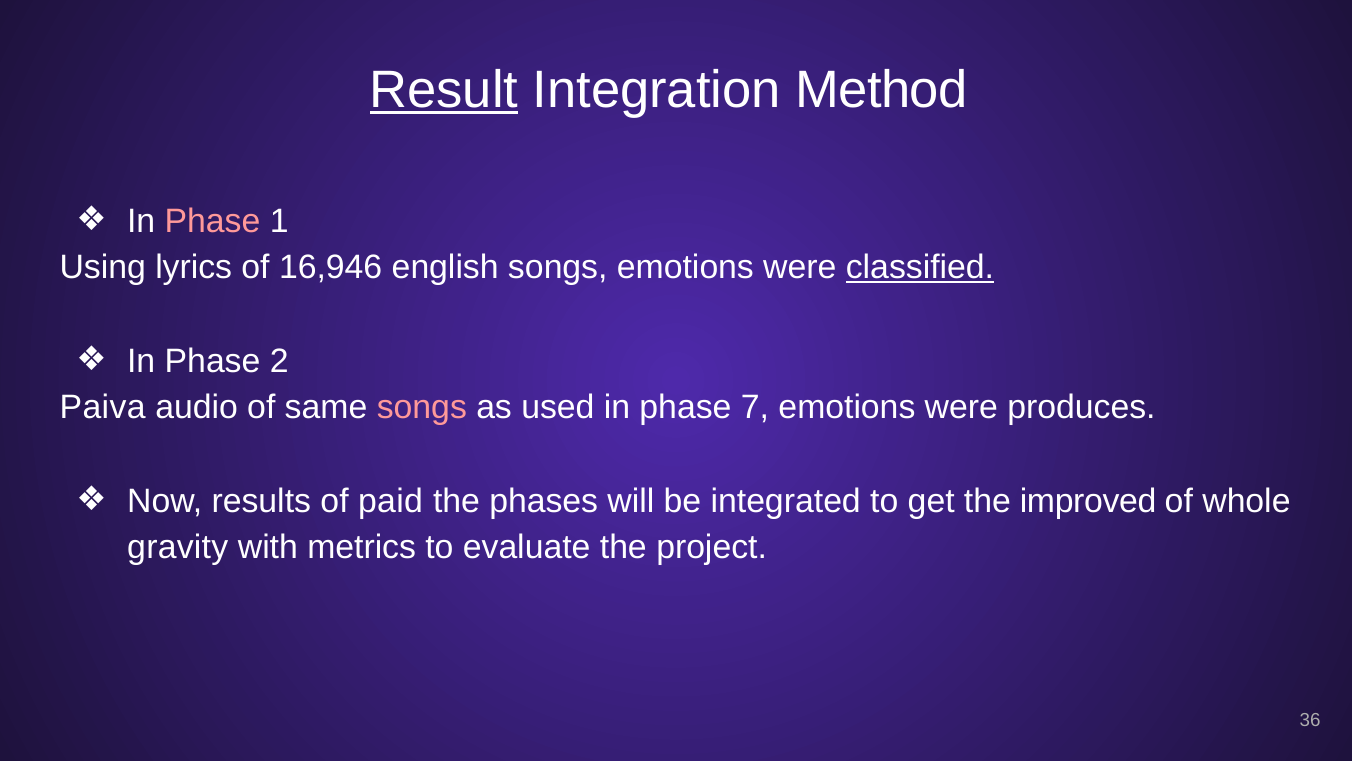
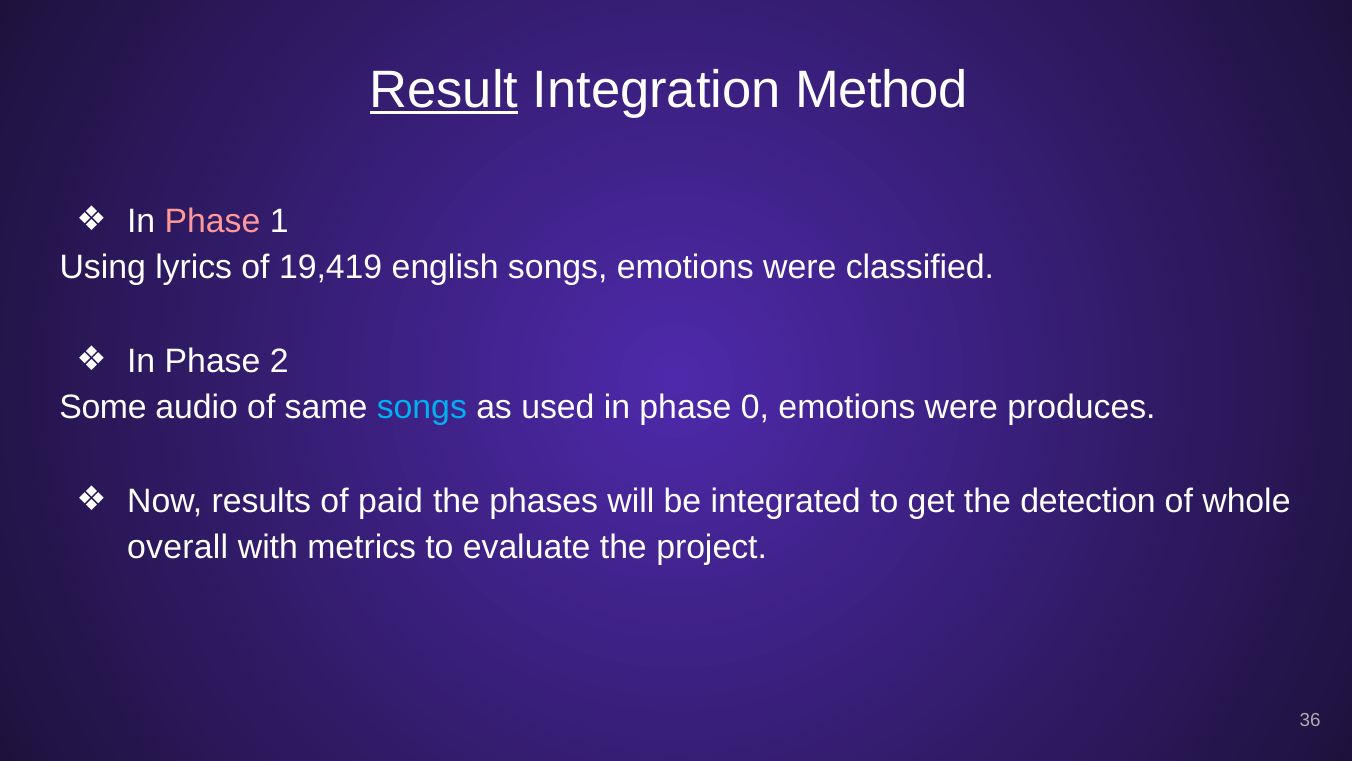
16,946: 16,946 -> 19,419
classified underline: present -> none
Paiva: Paiva -> Some
songs at (422, 407) colour: pink -> light blue
7: 7 -> 0
improved: improved -> detection
gravity: gravity -> overall
